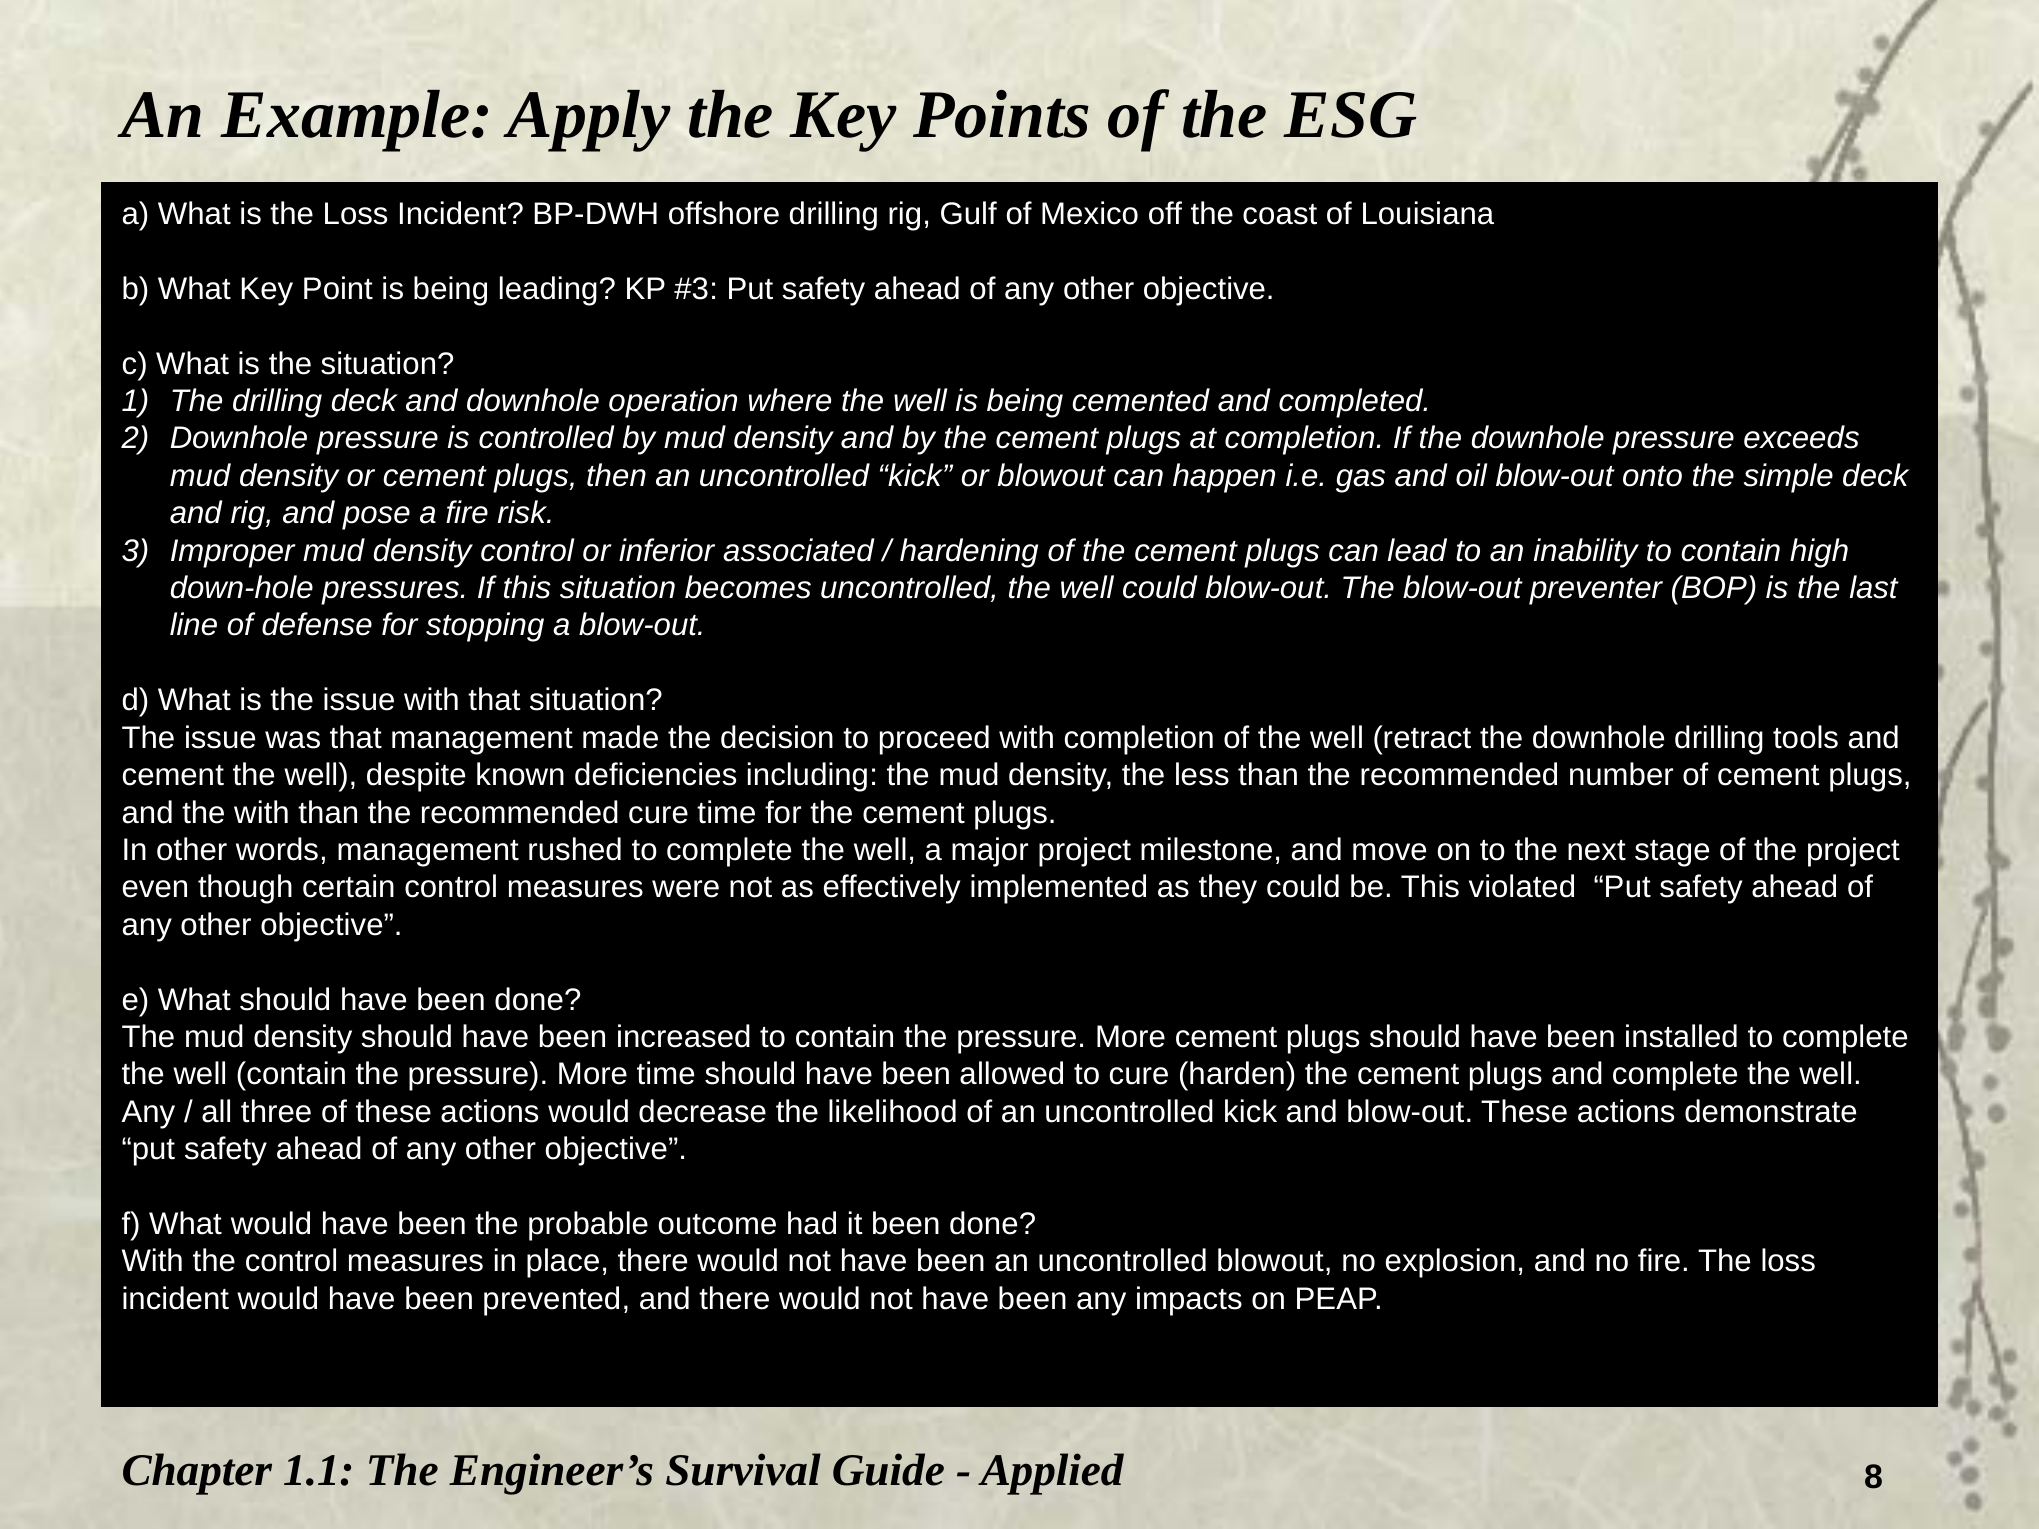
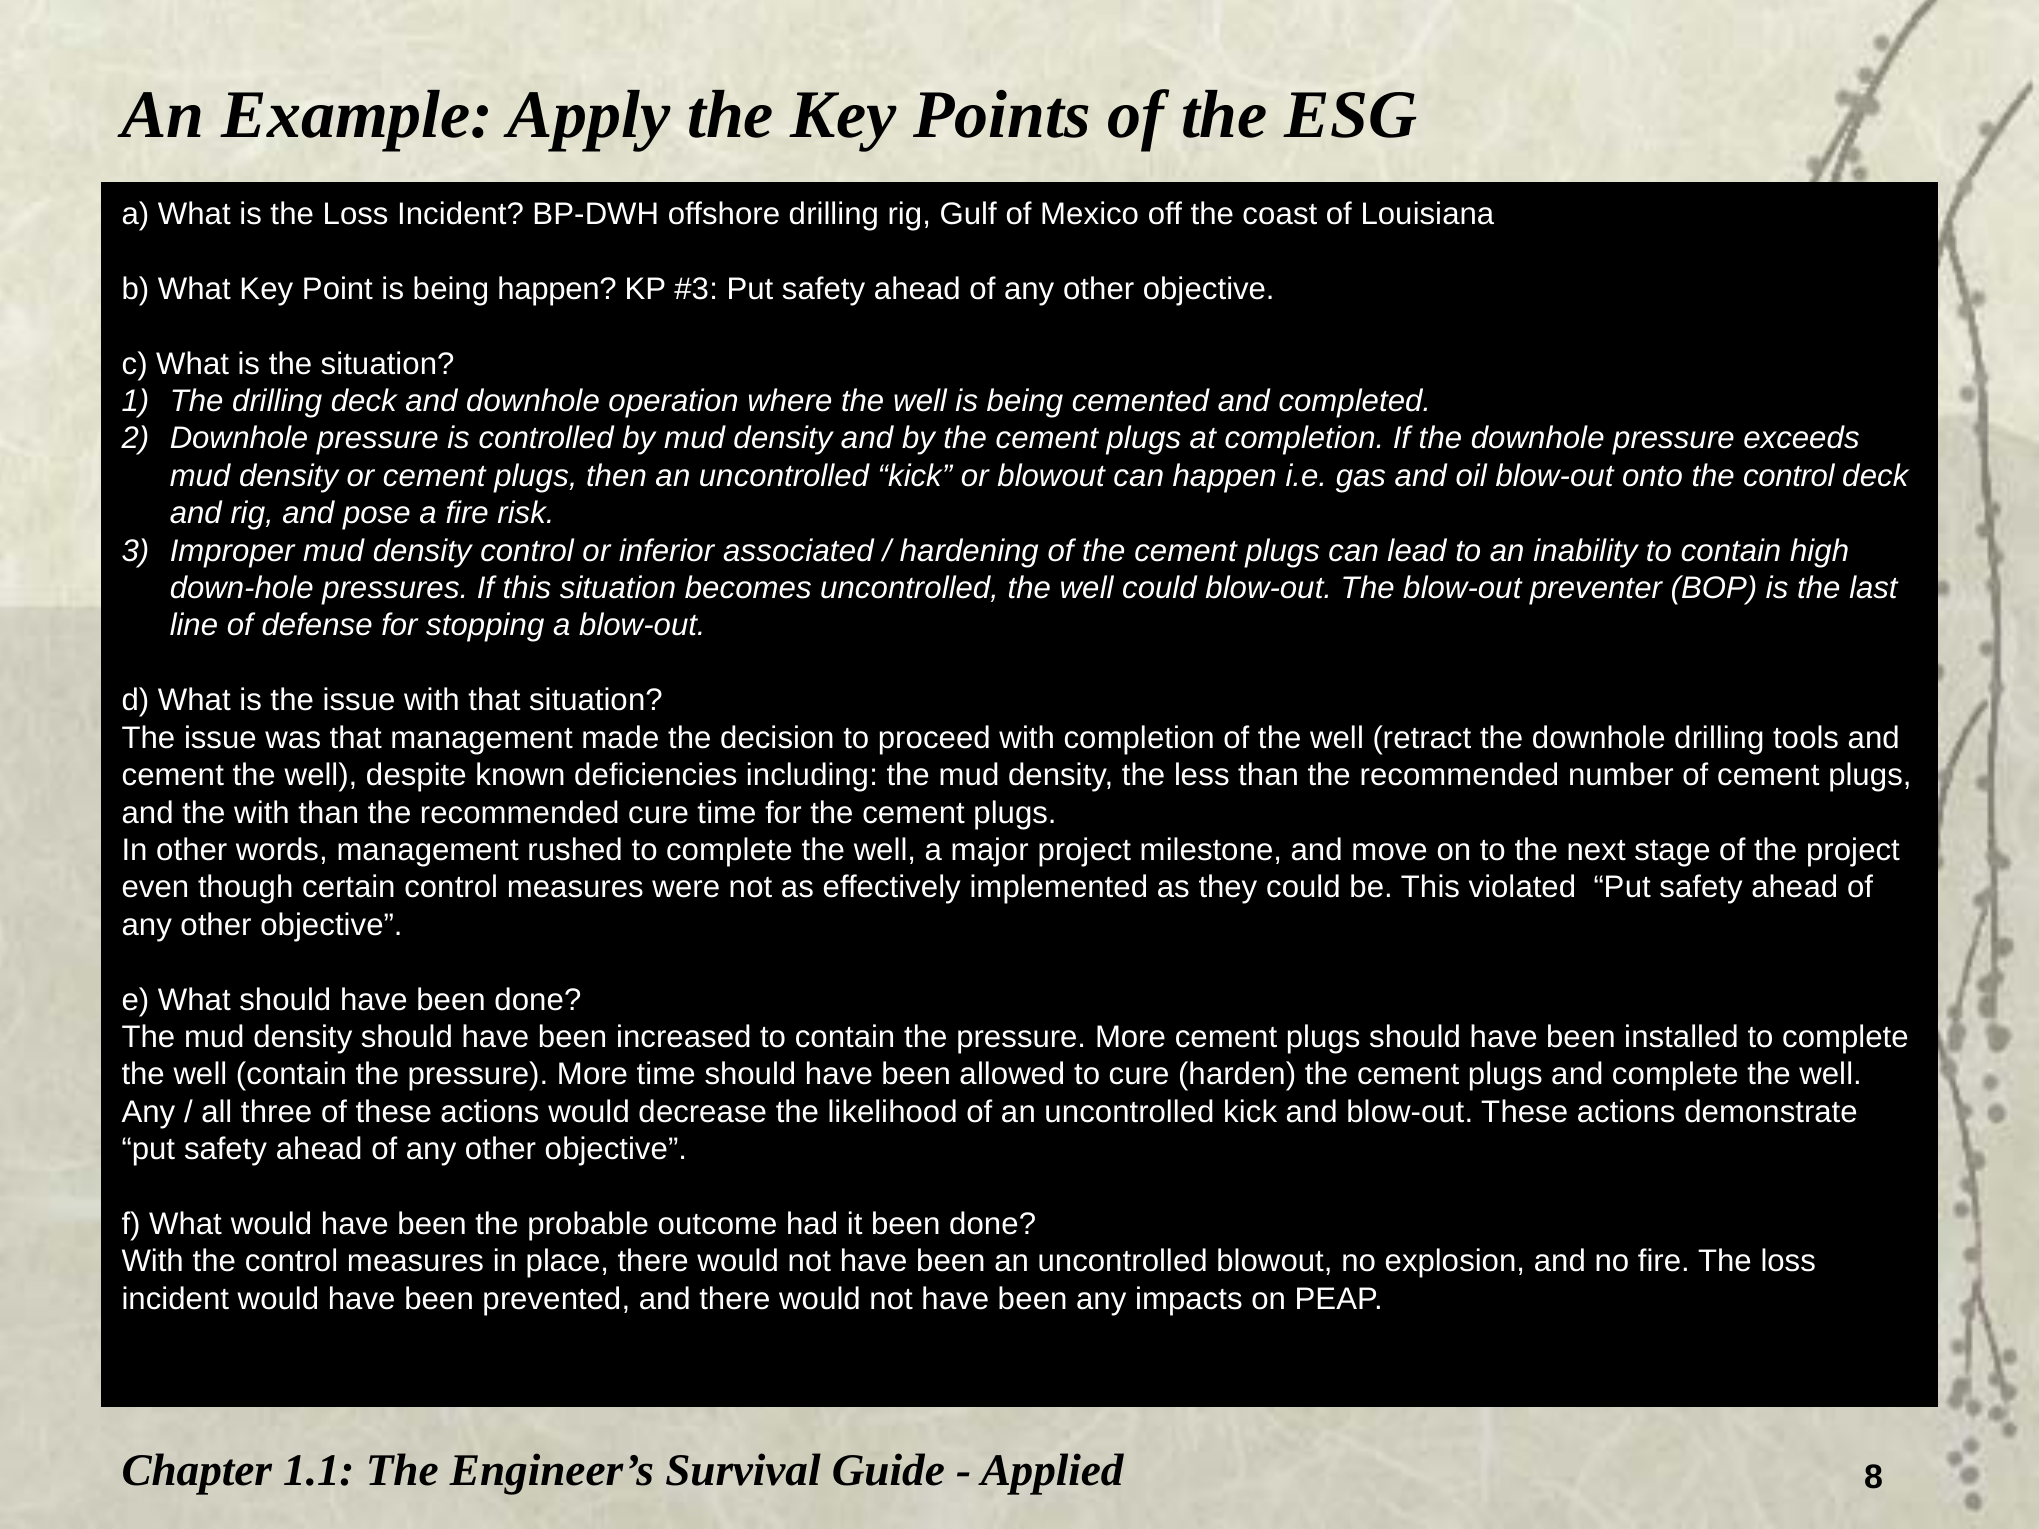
being leading: leading -> happen
onto the simple: simple -> control
